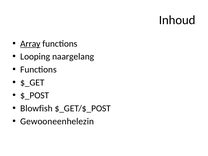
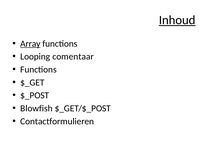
Inhoud underline: none -> present
naargelang: naargelang -> comentaar
Gewooneenhelezin: Gewooneenhelezin -> Contactformulieren
